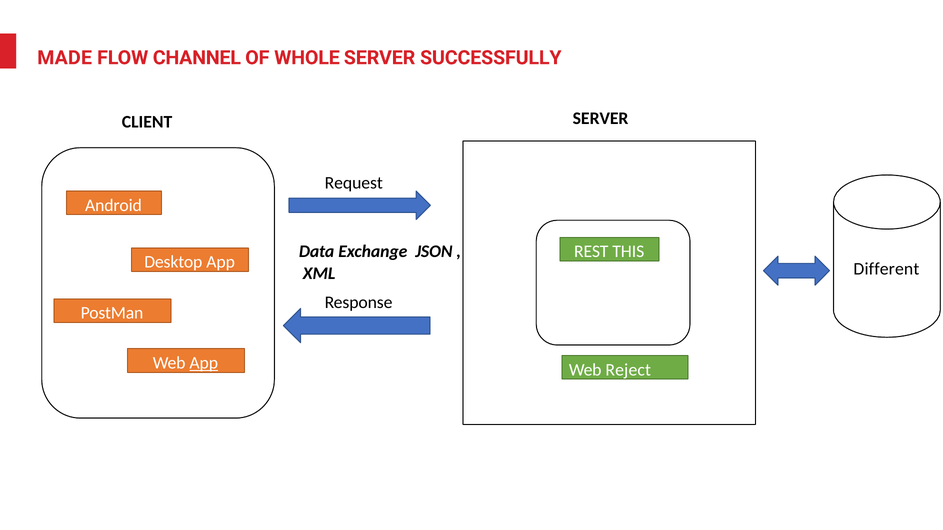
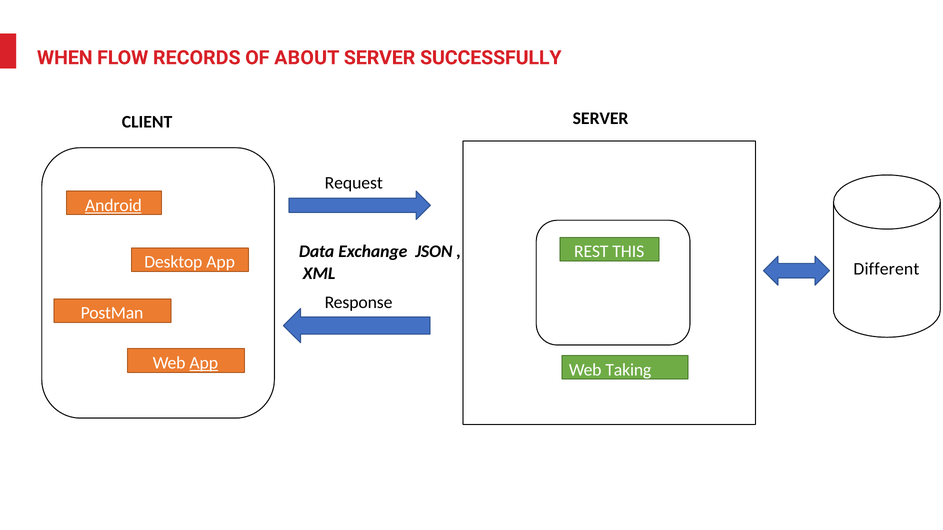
MADE: MADE -> WHEN
CHANNEL: CHANNEL -> RECORDS
WHOLE: WHOLE -> ABOUT
Android underline: none -> present
Reject: Reject -> Taking
